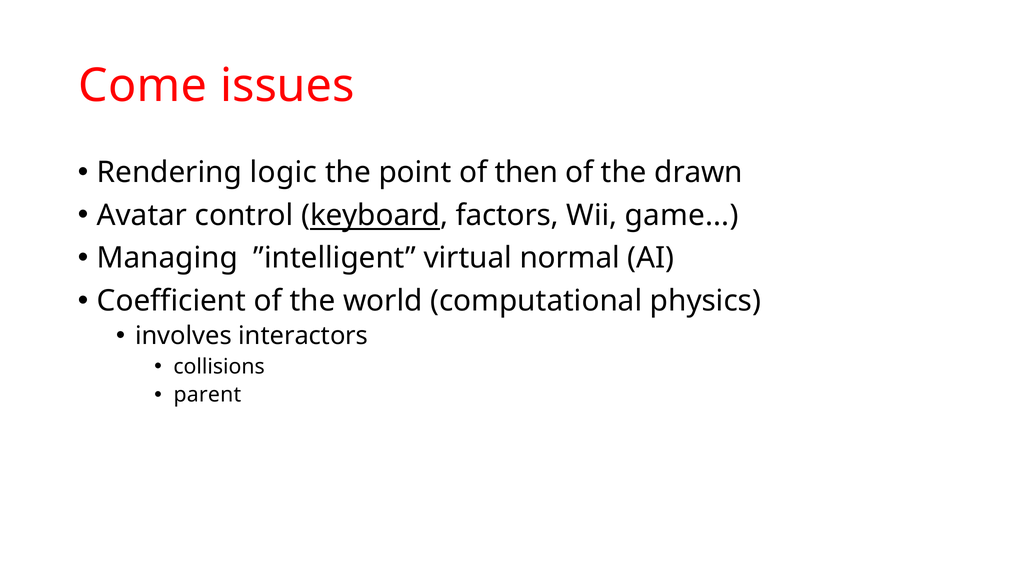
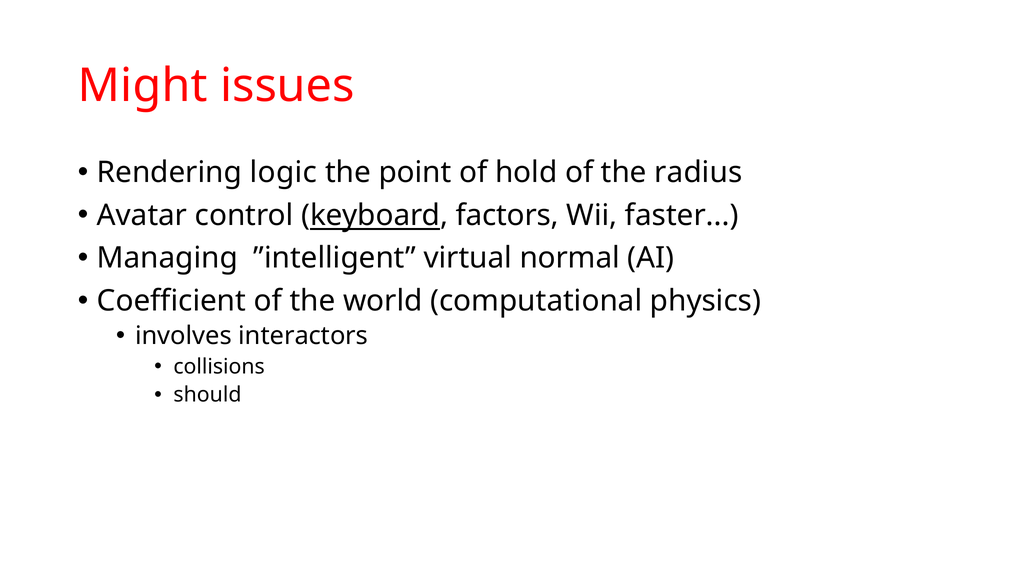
Come: Come -> Might
then: then -> hold
drawn: drawn -> radius
game: game -> faster
parent: parent -> should
